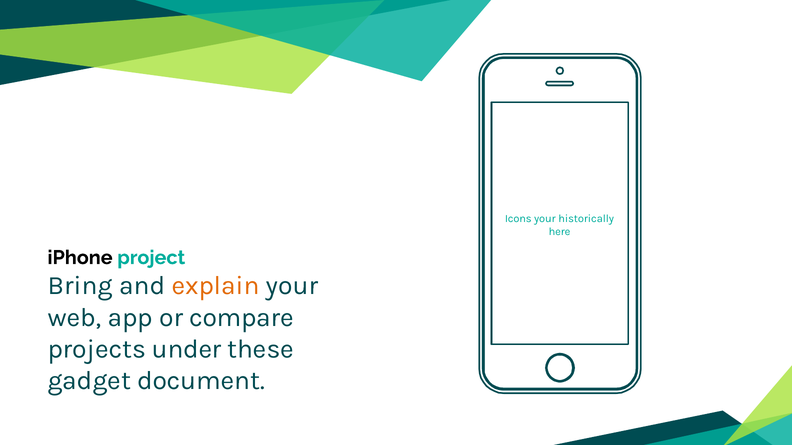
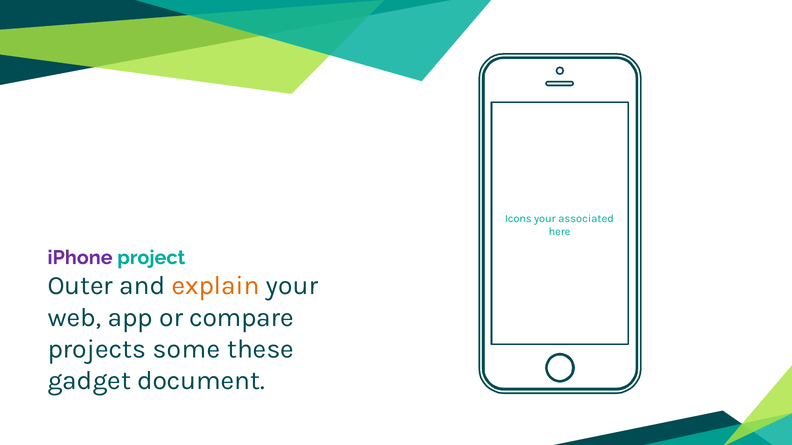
historically: historically -> associated
iPhone colour: black -> purple
Bring: Bring -> Outer
under: under -> some
